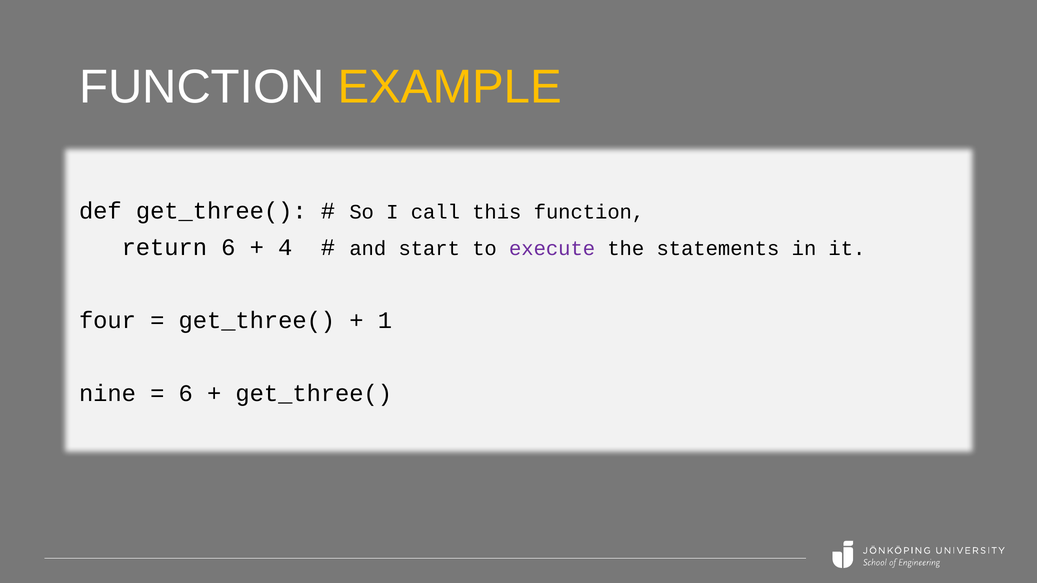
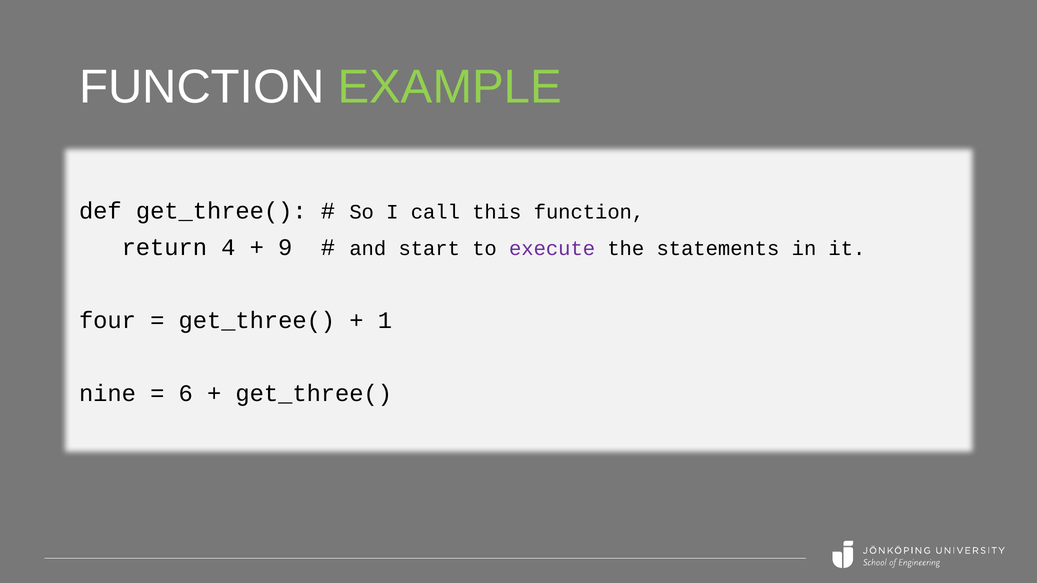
EXAMPLE colour: yellow -> light green
return 6: 6 -> 4
4: 4 -> 9
